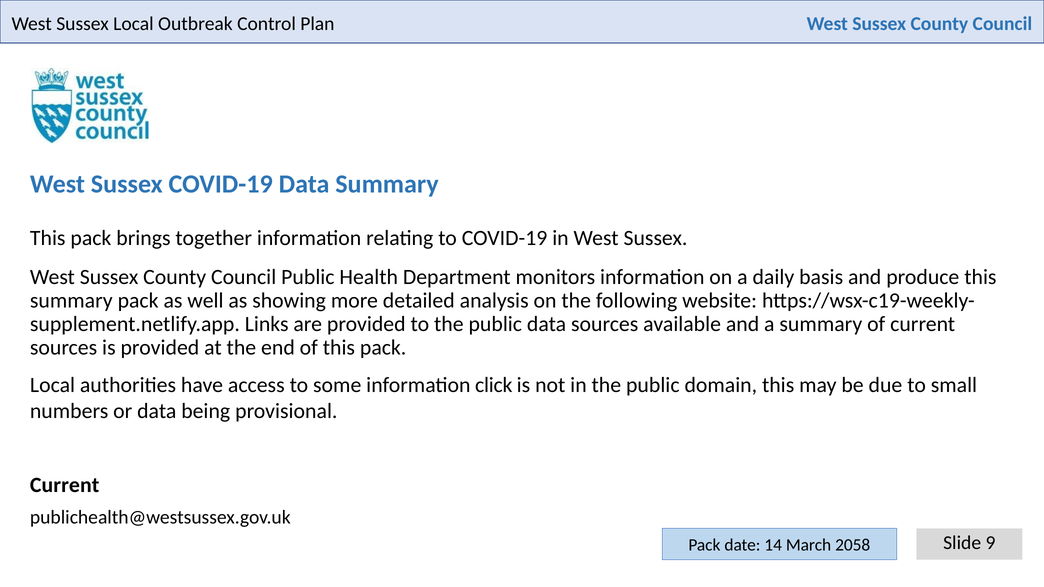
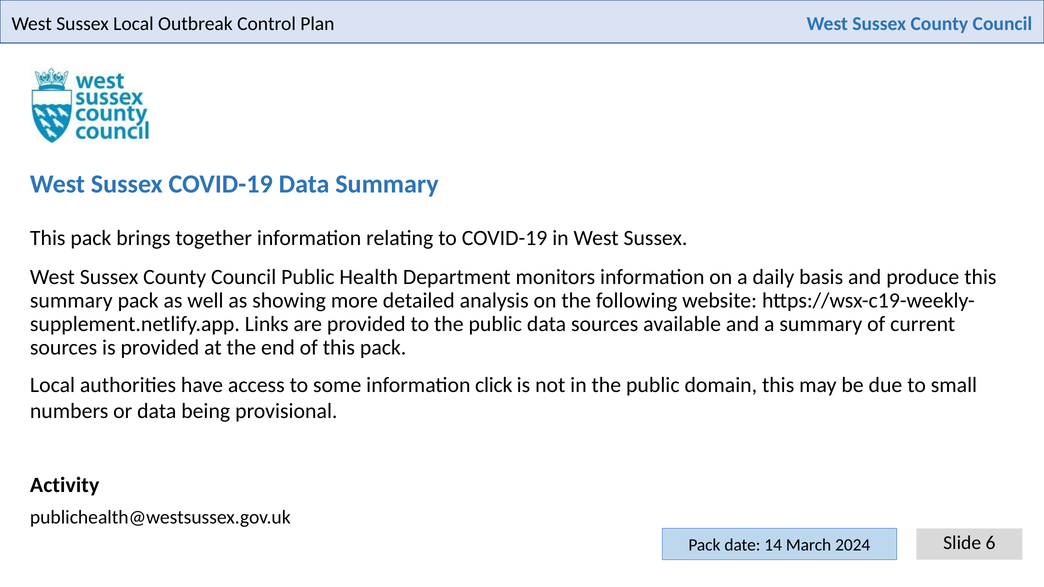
Current at (65, 485): Current -> Activity
9: 9 -> 6
2058: 2058 -> 2024
